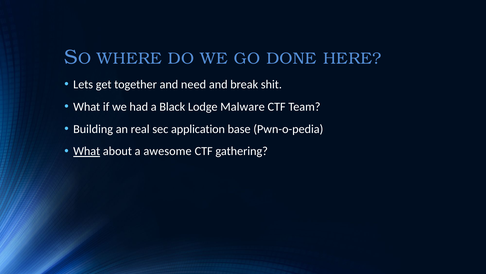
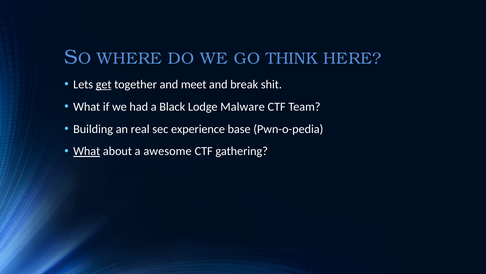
DONE: DONE -> THINK
get underline: none -> present
need: need -> meet
application: application -> experience
